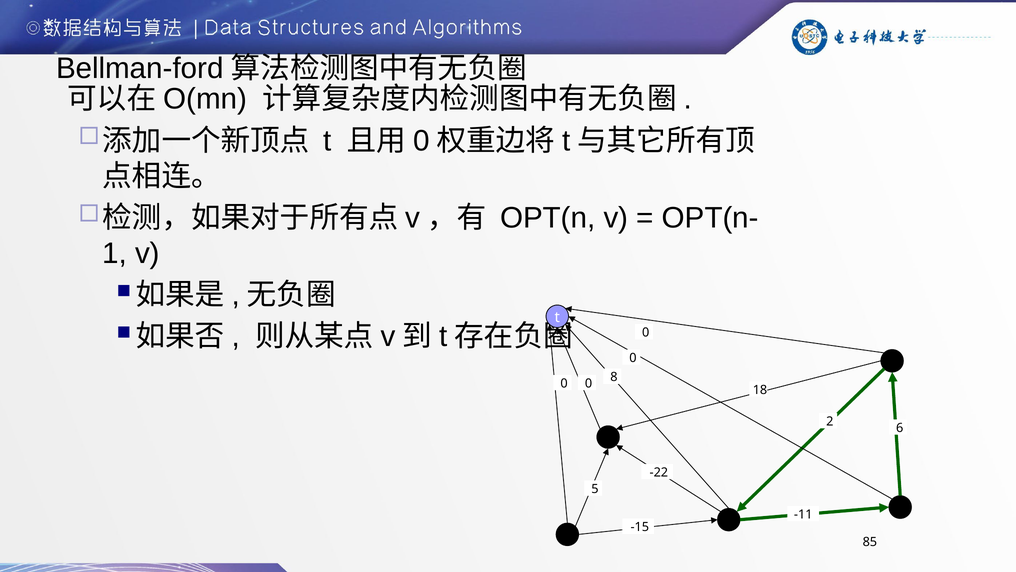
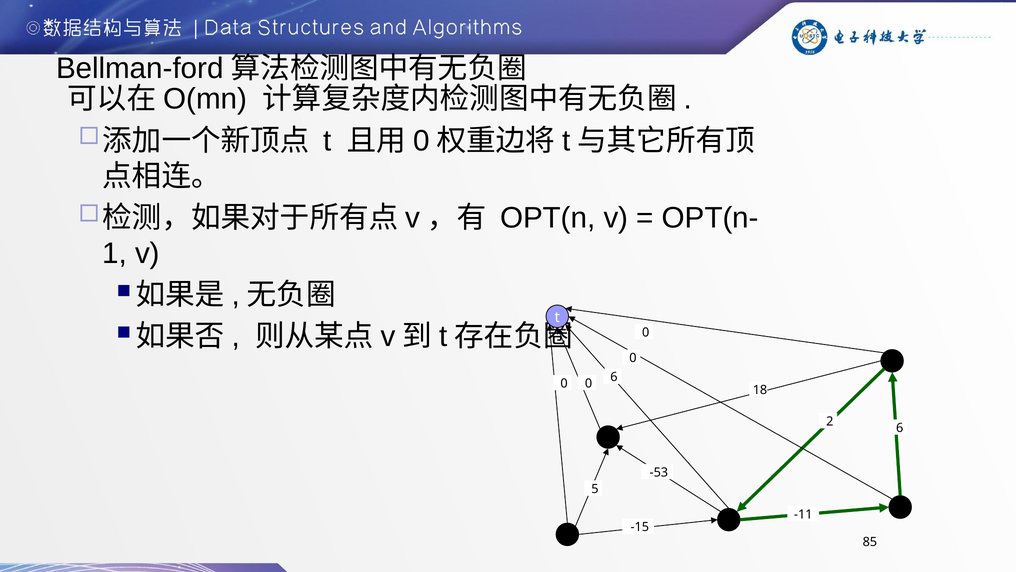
0 8: 8 -> 6
-22: -22 -> -53
